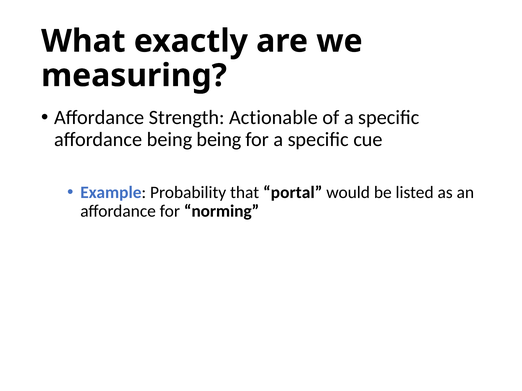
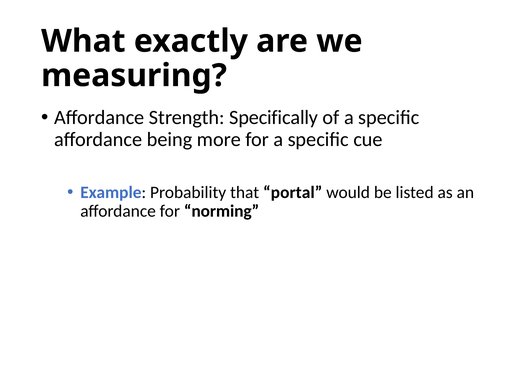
Actionable: Actionable -> Specifically
being being: being -> more
